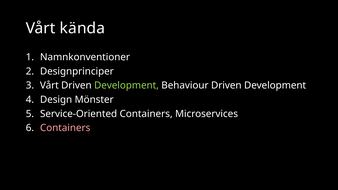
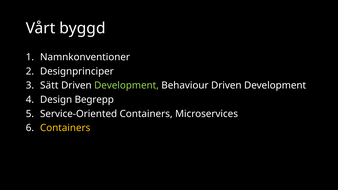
kända: kända -> byggd
Vårt at (49, 85): Vårt -> Sätt
Mönster: Mönster -> Begrepp
Containers at (65, 128) colour: pink -> yellow
